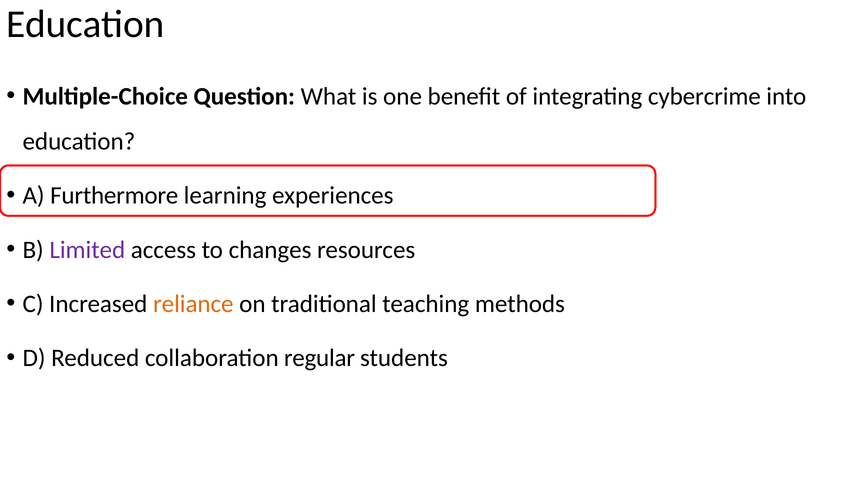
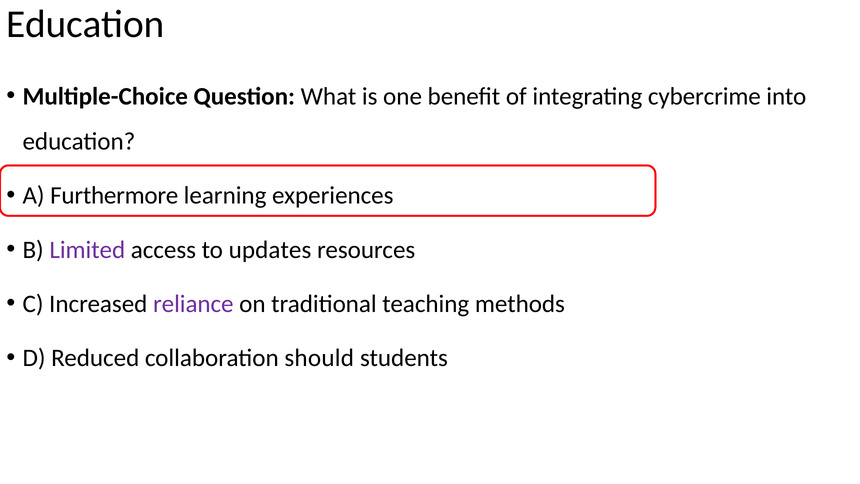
changes: changes -> updates
reliance colour: orange -> purple
regular: regular -> should
